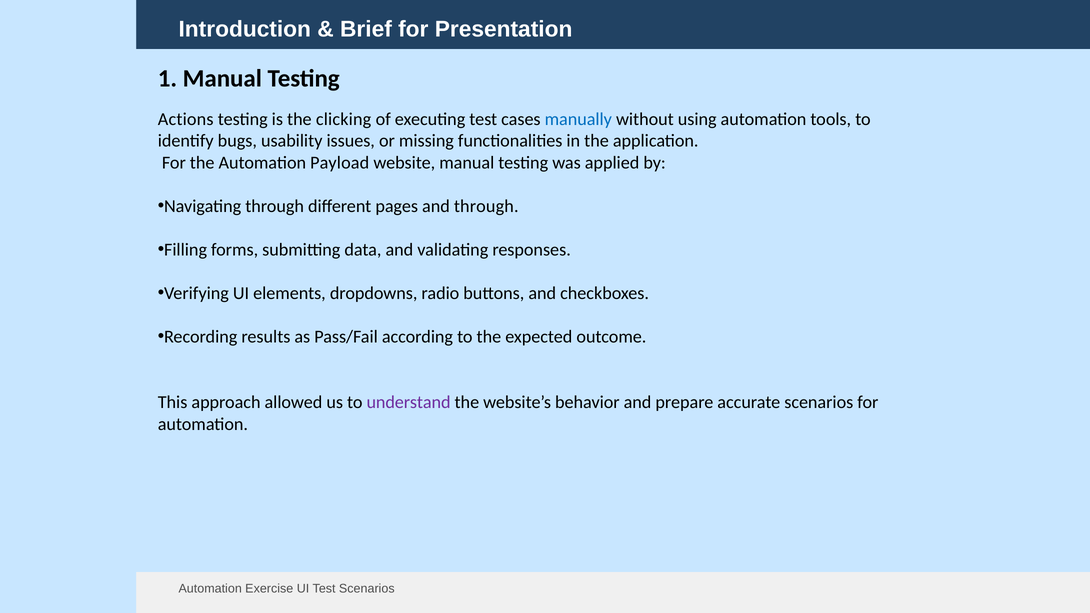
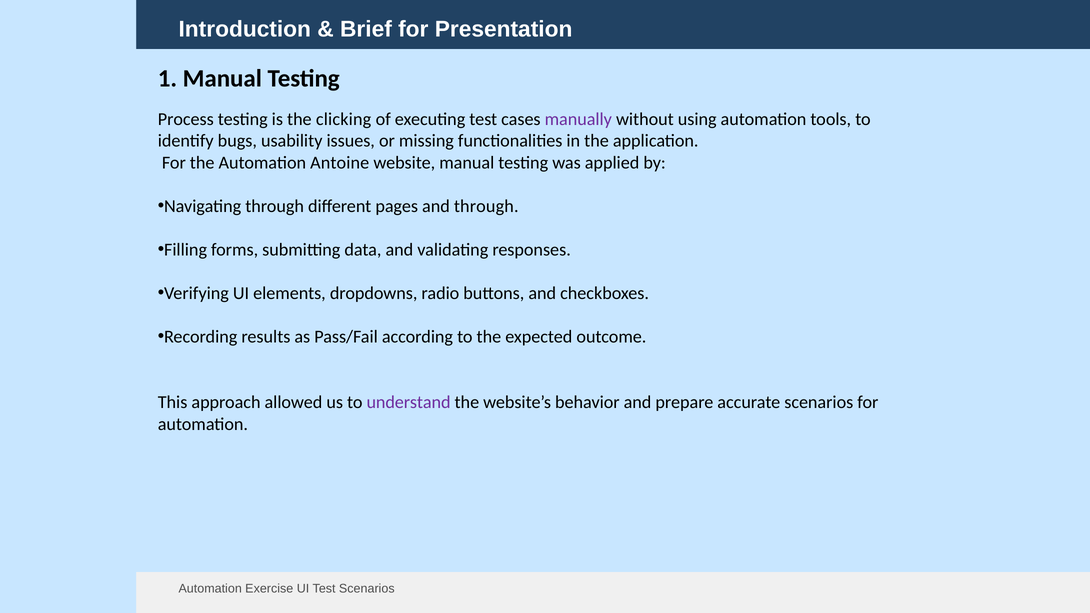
Actions: Actions -> Process
manually colour: blue -> purple
Payload: Payload -> Antoine
